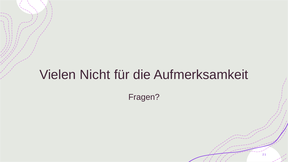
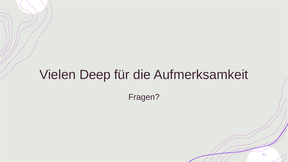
Nicht: Nicht -> Deep
